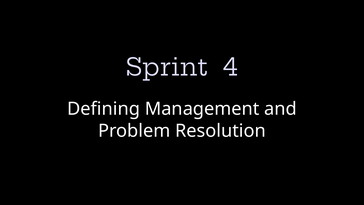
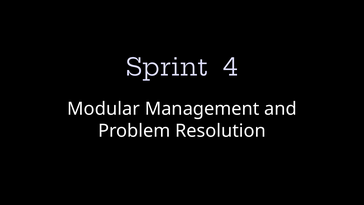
Defining: Defining -> Modular
